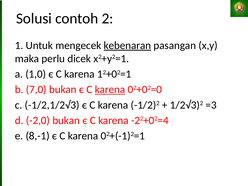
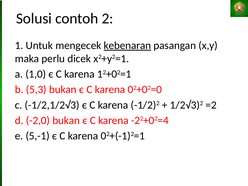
7,0: 7,0 -> 5,3
karena at (110, 90) underline: present -> none
=3: =3 -> =2
8,-1: 8,-1 -> 5,-1
